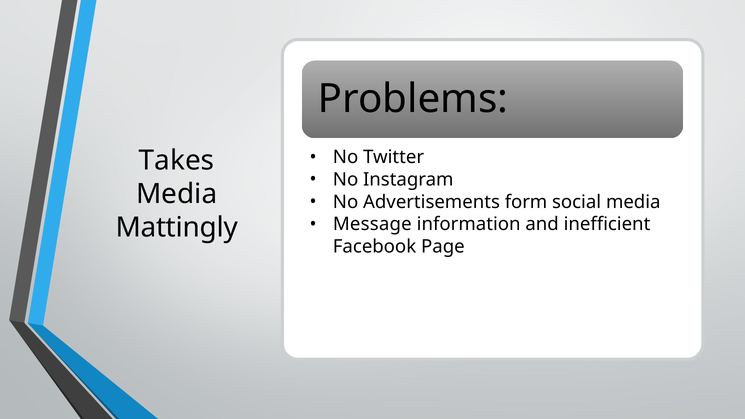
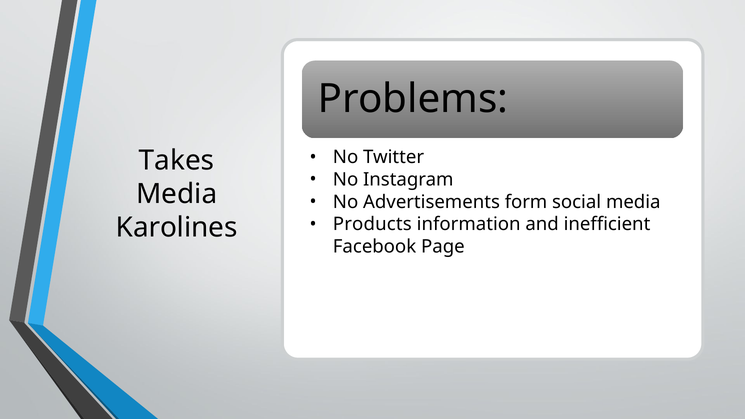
Message: Message -> Products
Mattingly: Mattingly -> Karolines
